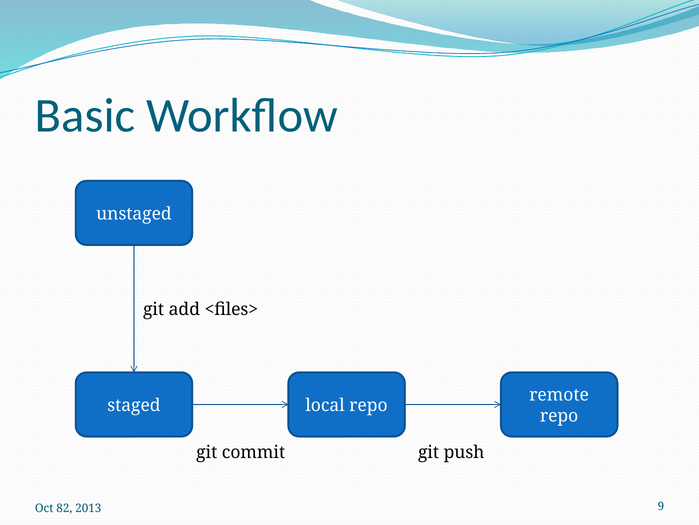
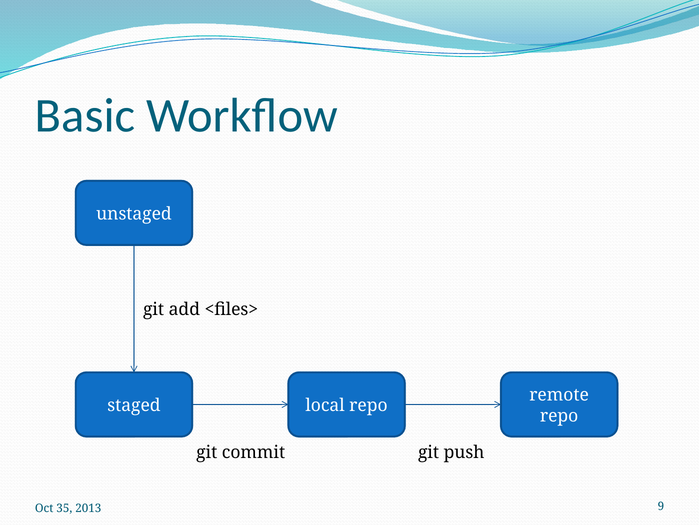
82: 82 -> 35
